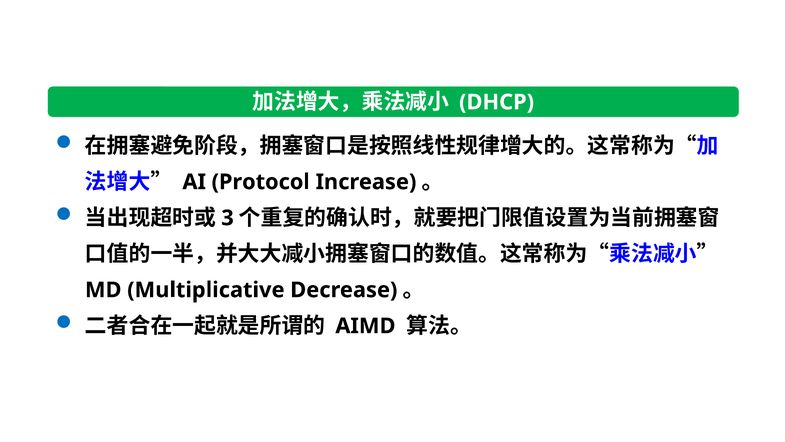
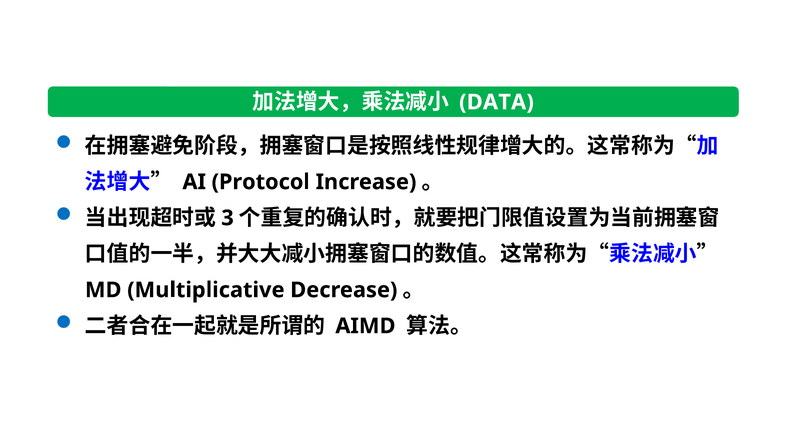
DHCP: DHCP -> DATA
